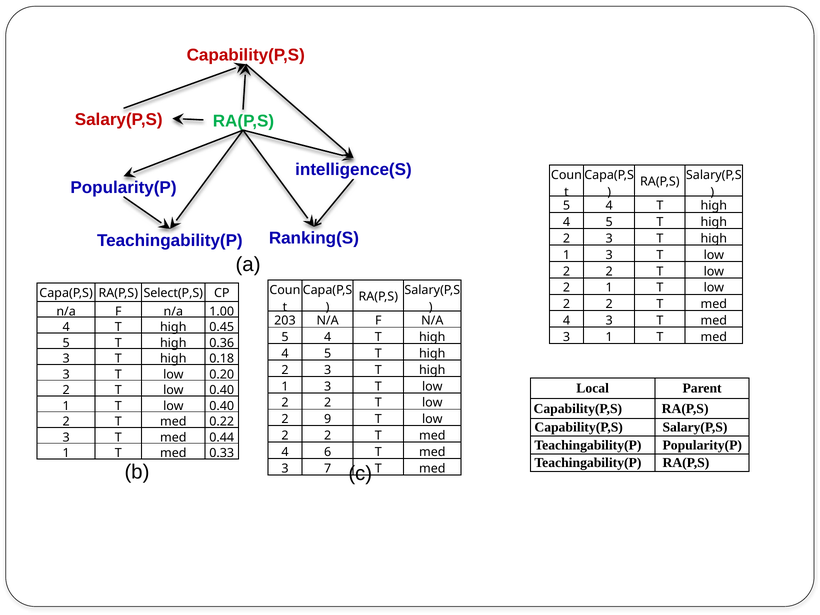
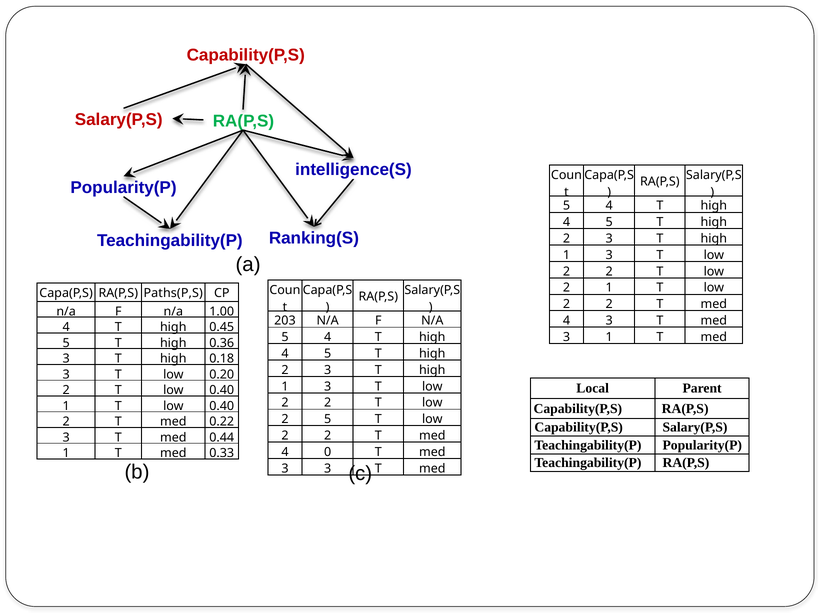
Select(P,S: Select(P,S -> Paths(P,S
2 9: 9 -> 5
6: 6 -> 0
3 7: 7 -> 3
